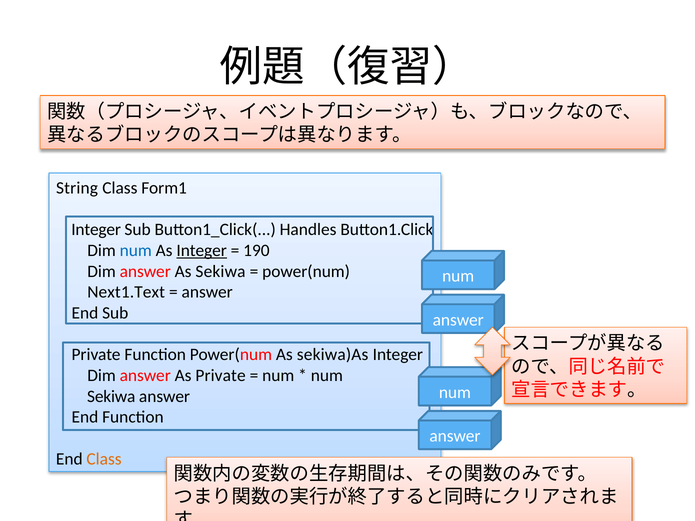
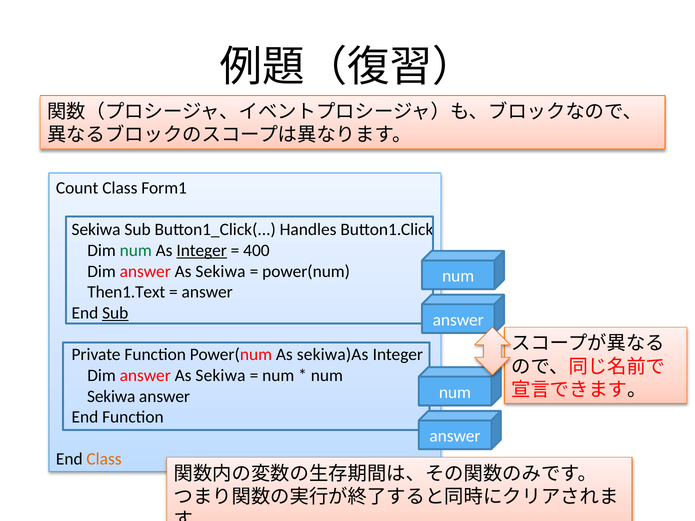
String: String -> Count
Integer at (96, 230): Integer -> Sekiwa
num at (136, 251) colour: blue -> green
190: 190 -> 400
Next1.Text: Next1.Text -> Then1.Text
Sub at (115, 313) underline: none -> present
Private at (221, 376): Private -> Sekiwa
